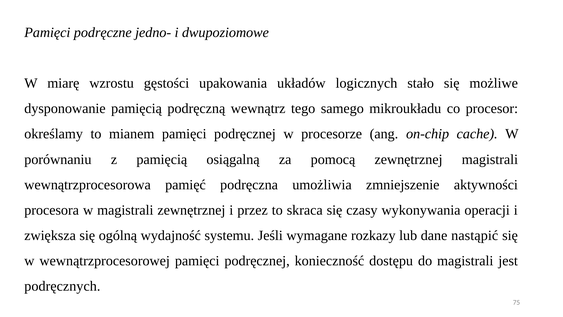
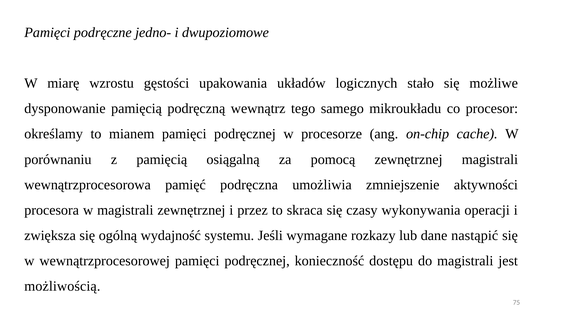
podręcznych: podręcznych -> możliwością
